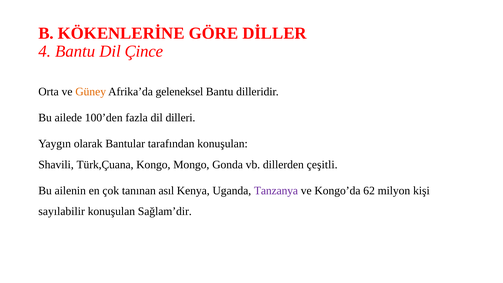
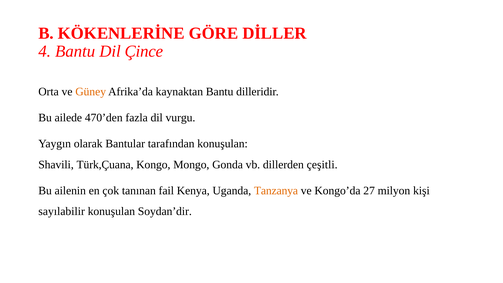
geleneksel: geleneksel -> kaynaktan
100’den: 100’den -> 470’den
dilleri: dilleri -> vurgu
asıl: asıl -> fail
Tanzanya colour: purple -> orange
62: 62 -> 27
Sağlam’dir: Sağlam’dir -> Soydan’dir
